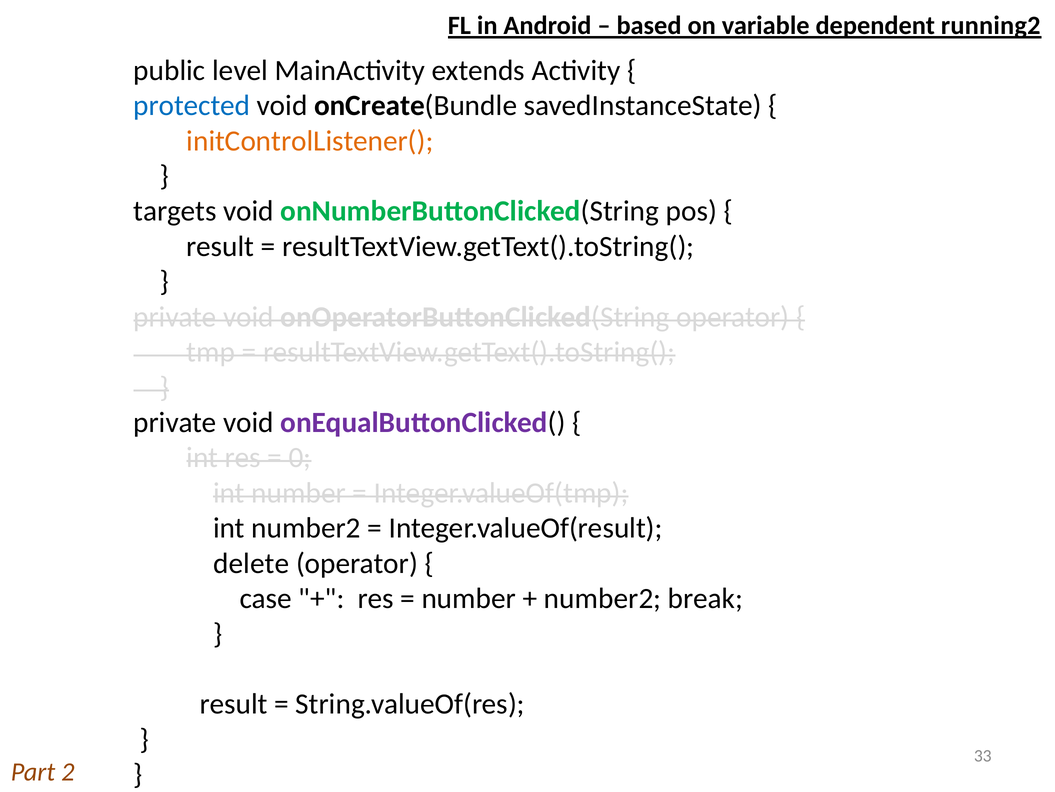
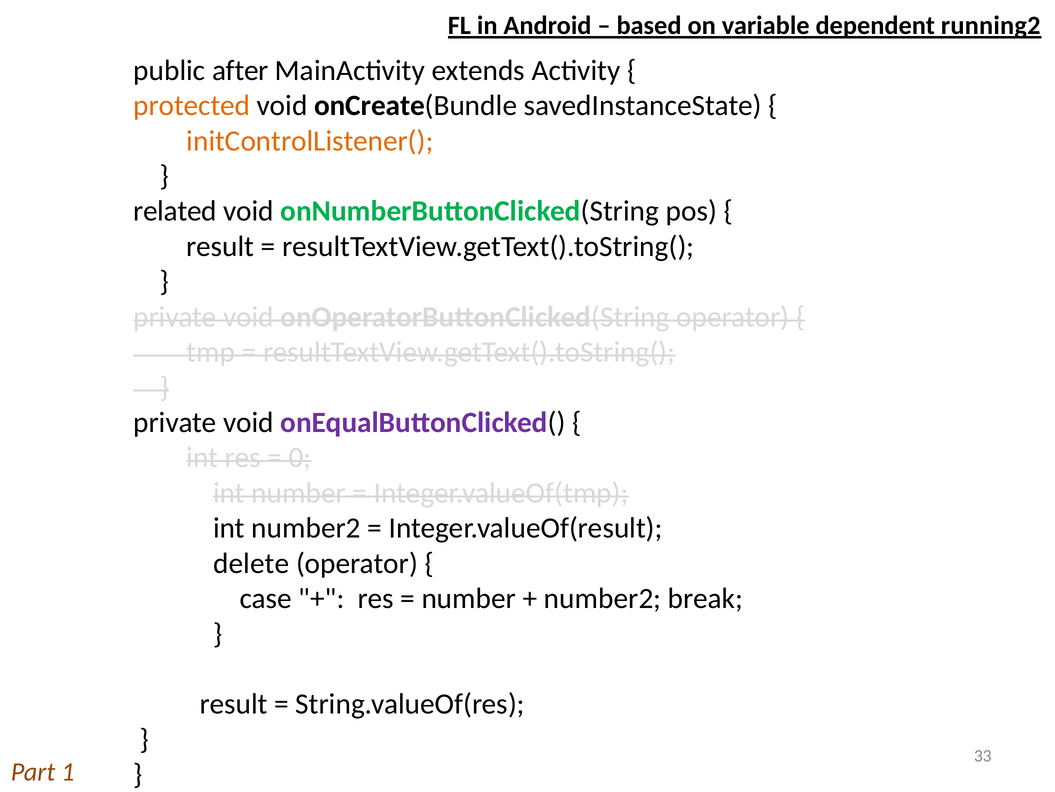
level: level -> after
protected colour: blue -> orange
targets: targets -> related
2: 2 -> 1
